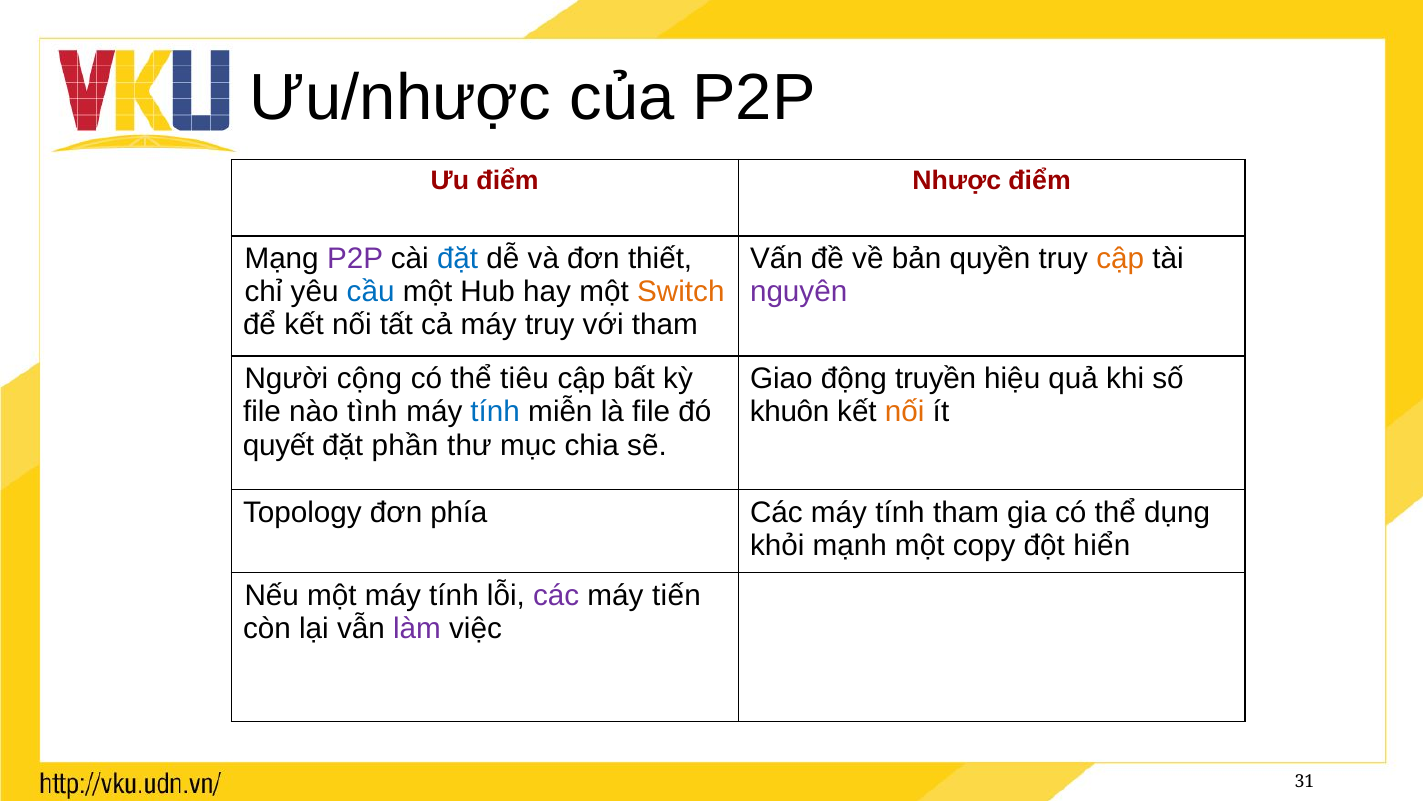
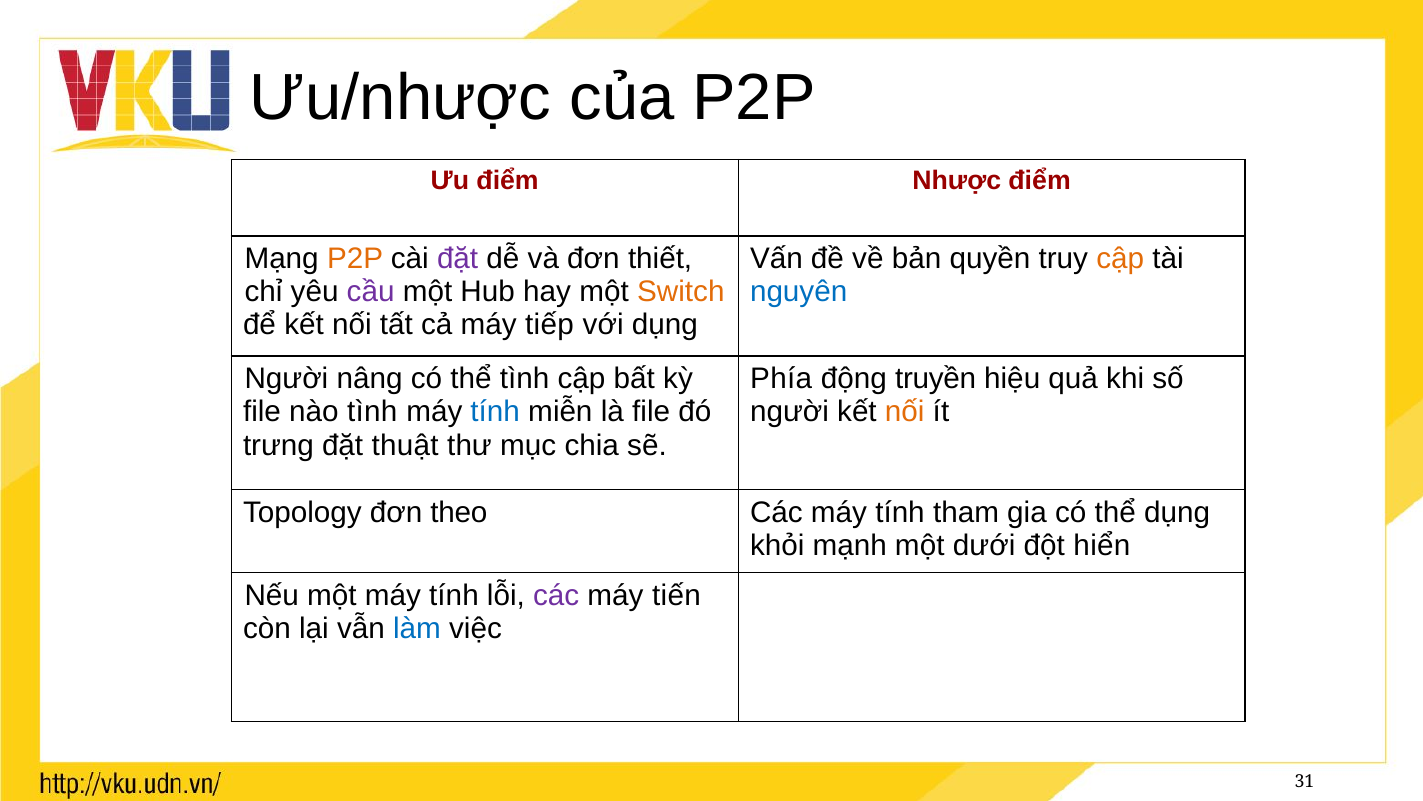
P2P at (355, 259) colour: purple -> orange
đặt at (458, 259) colour: blue -> purple
cầu colour: blue -> purple
nguyên colour: purple -> blue
máy truy: truy -> tiếp
với tham: tham -> dụng
cộng: cộng -> nâng
thể tiêu: tiêu -> tình
Giao: Giao -> Phía
khuôn at (790, 412): khuôn -> người
quyết: quyết -> trưng
phần: phần -> thuật
phía: phía -> theo
copy: copy -> dưới
làm colour: purple -> blue
